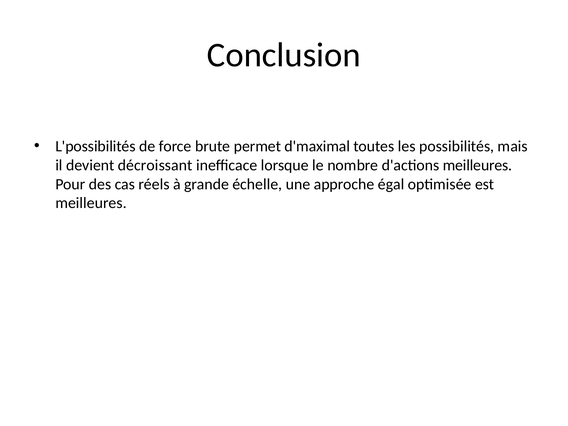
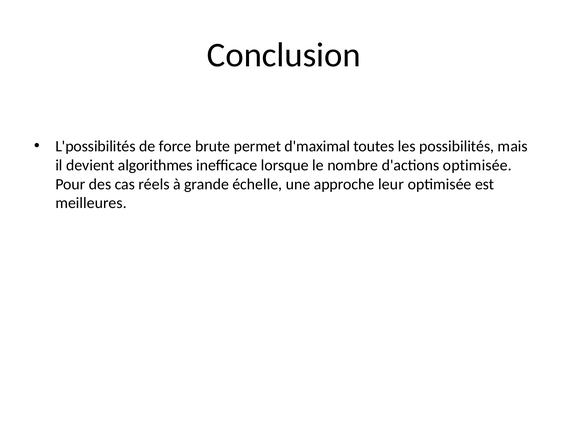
décroissant: décroissant -> algorithmes
d'actions meilleures: meilleures -> optimisée
égal: égal -> leur
